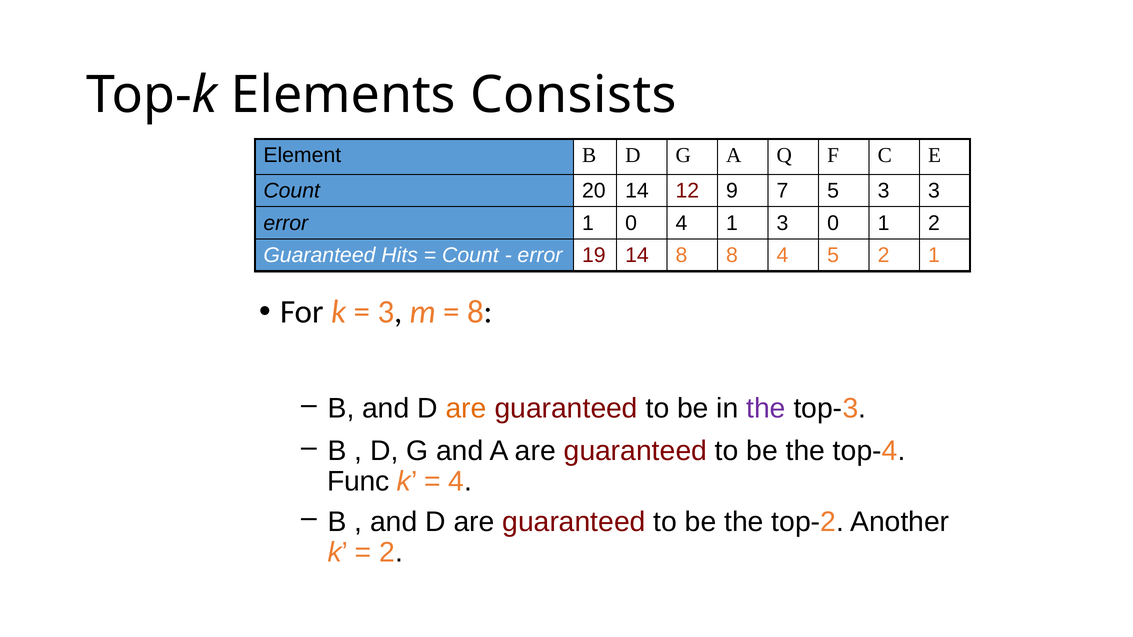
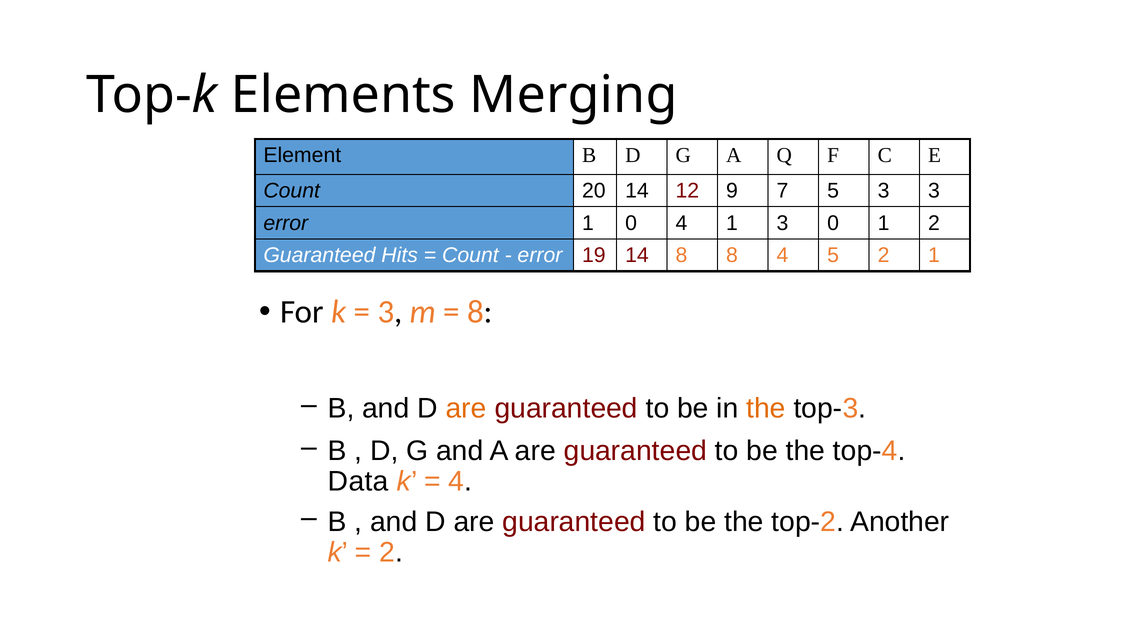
Consists: Consists -> Merging
the at (766, 409) colour: purple -> orange
Func: Func -> Data
